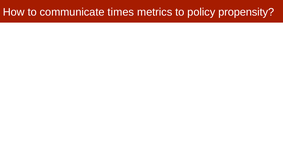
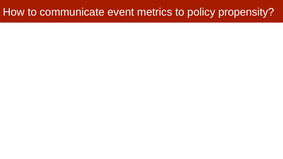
times: times -> event
